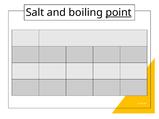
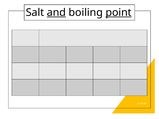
and underline: none -> present
